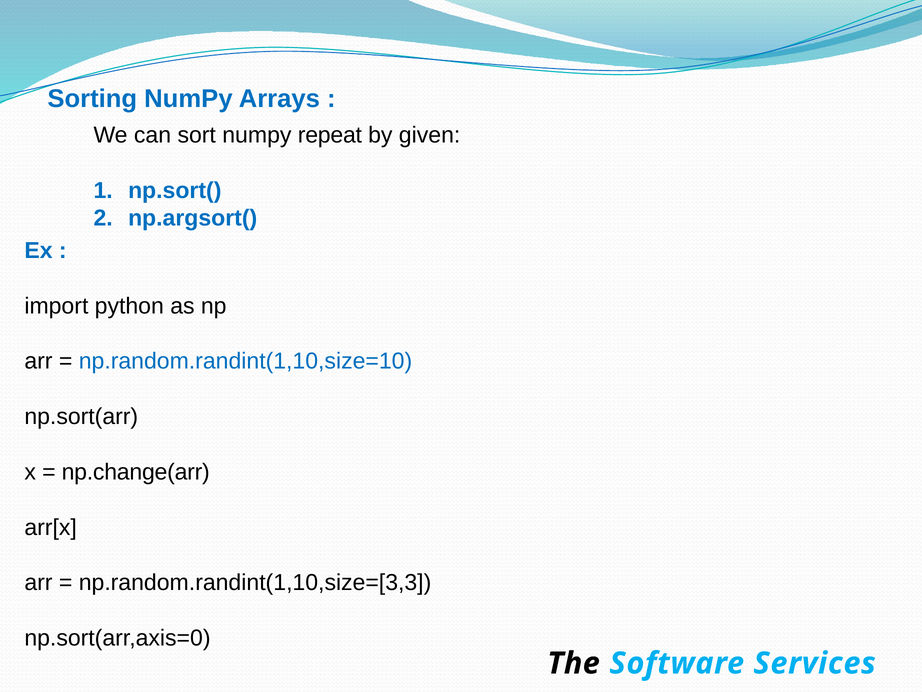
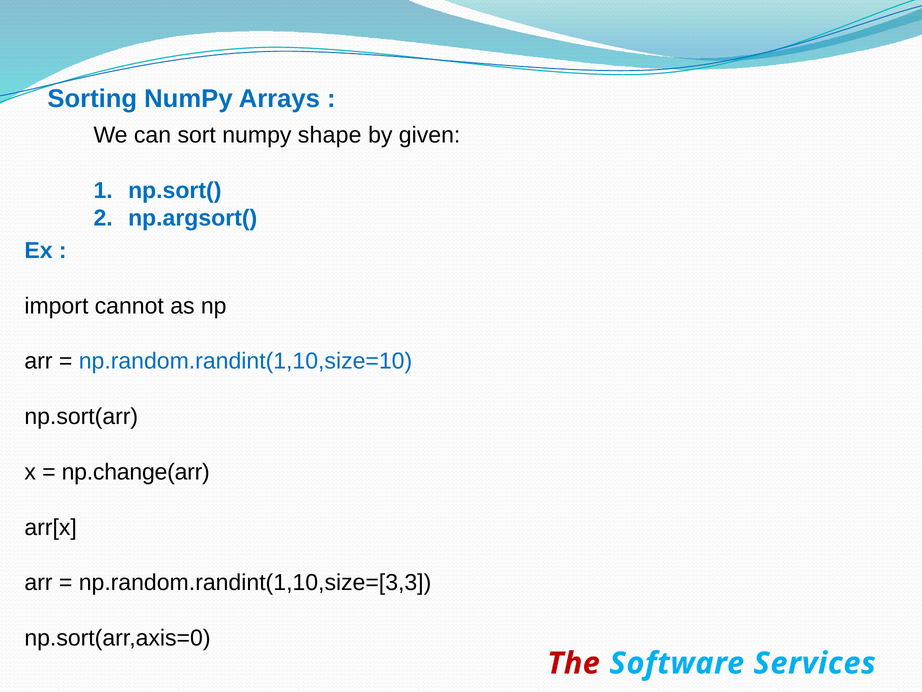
repeat: repeat -> shape
python: python -> cannot
The colour: black -> red
